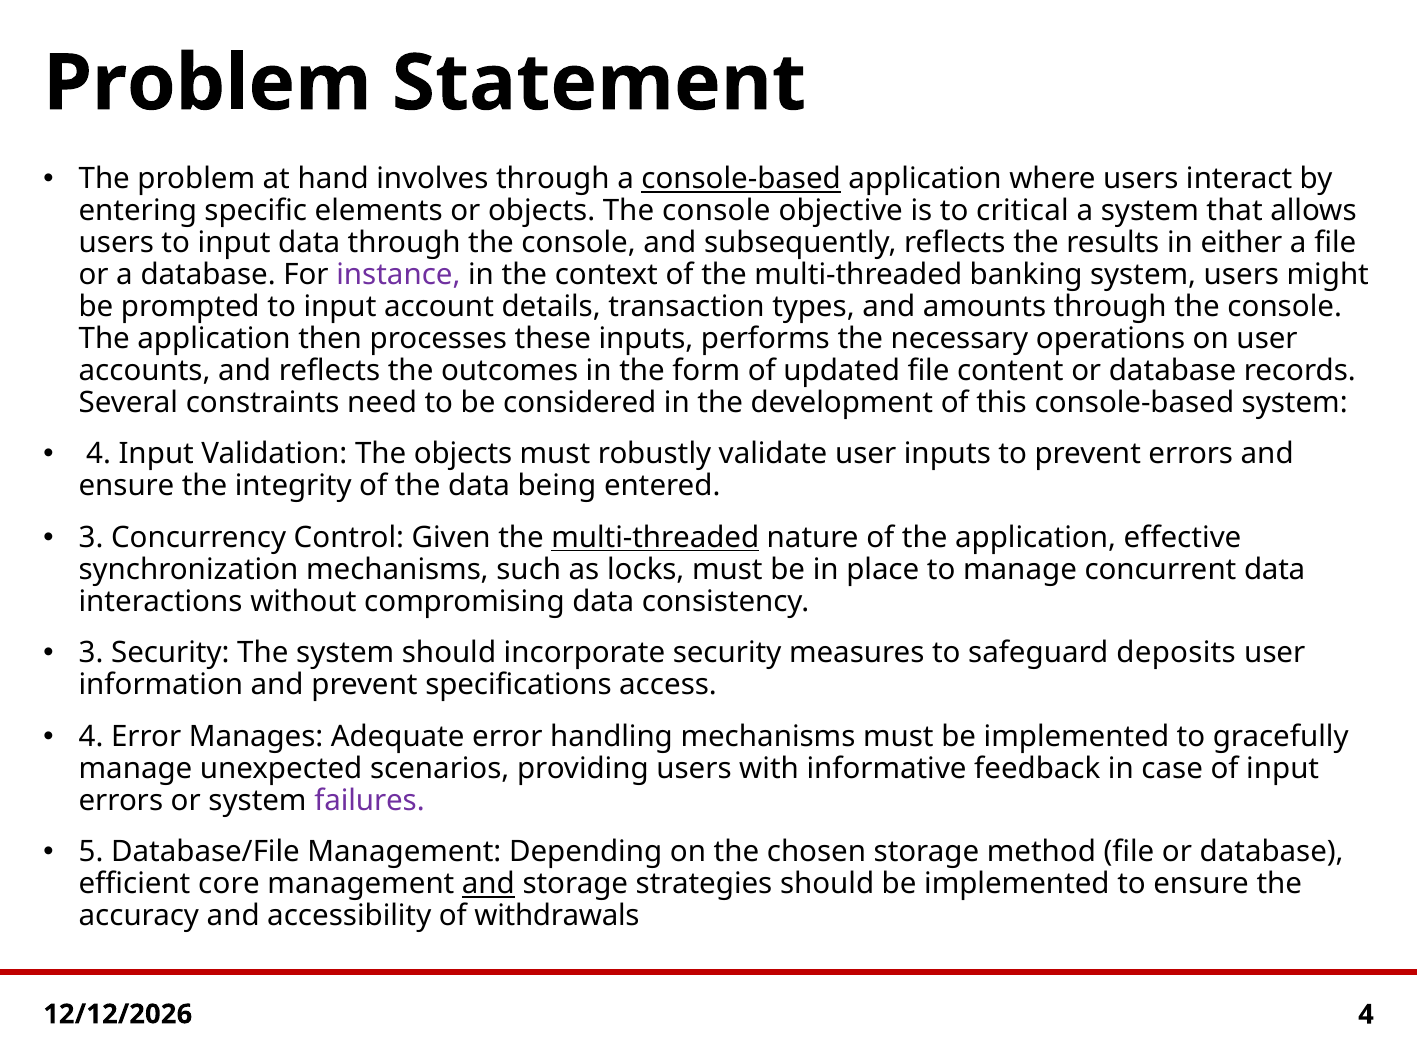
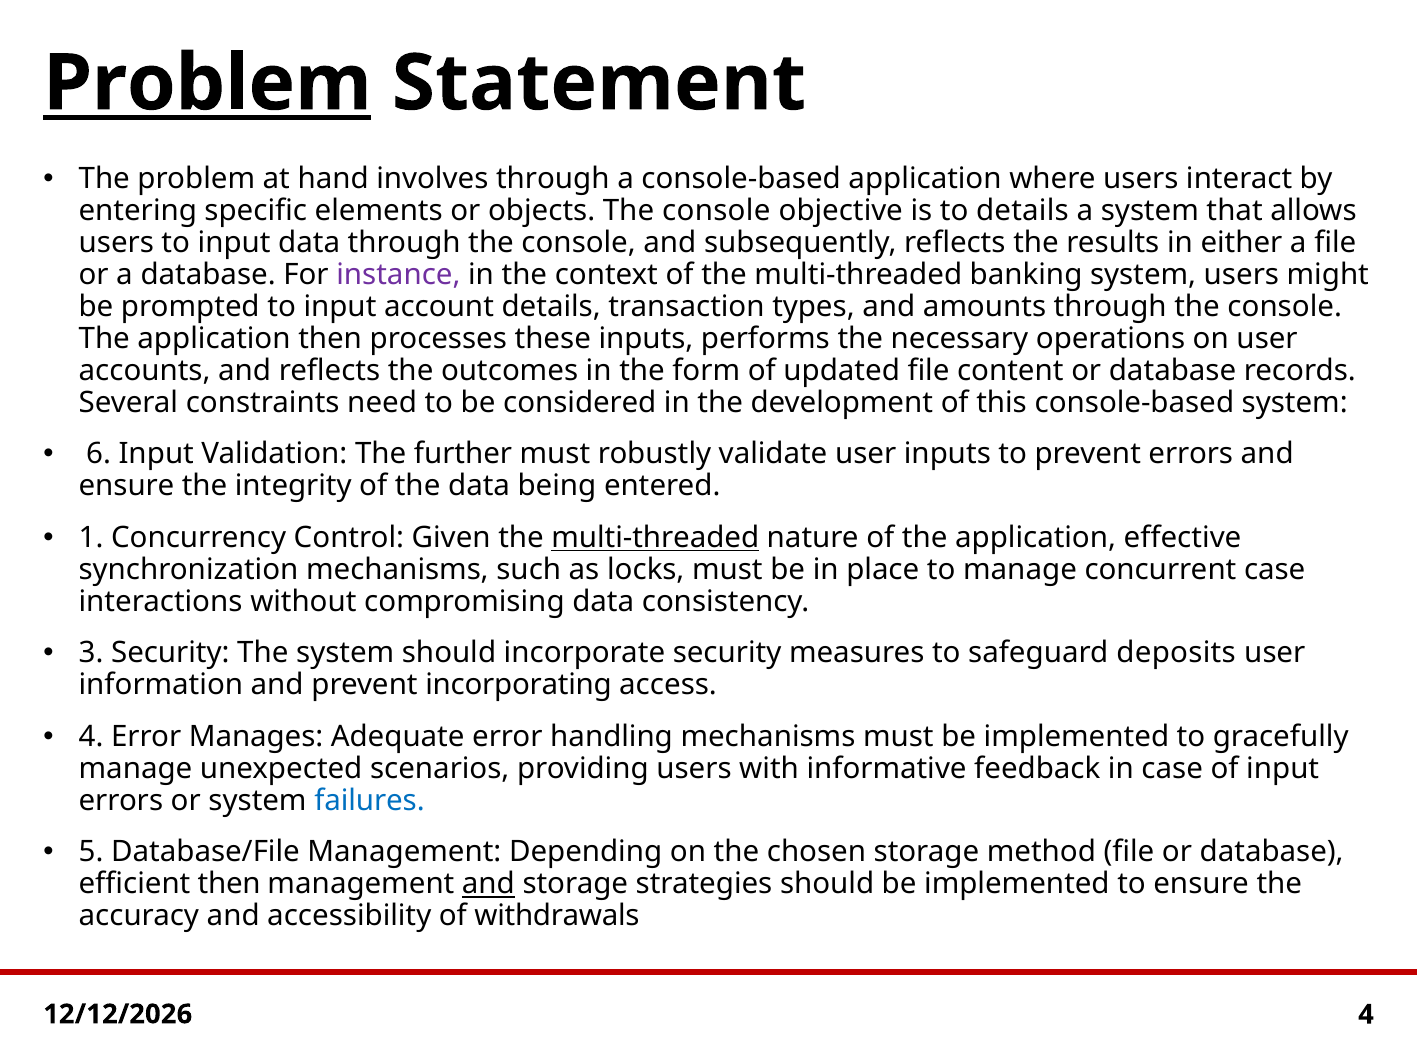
Problem at (208, 83) underline: none -> present
console-based at (741, 179) underline: present -> none
to critical: critical -> details
4 at (99, 454): 4 -> 6
The objects: objects -> further
3 at (91, 538): 3 -> 1
concurrent data: data -> case
specifications: specifications -> incorporating
failures colour: purple -> blue
efficient core: core -> then
